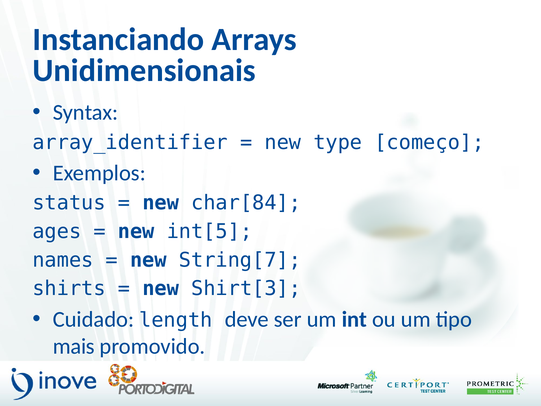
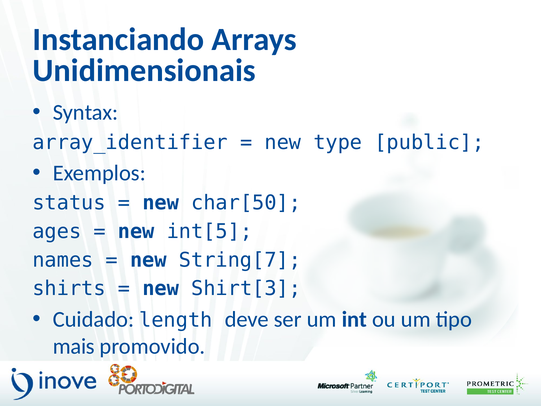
começo: começo -> public
char[84: char[84 -> char[50
